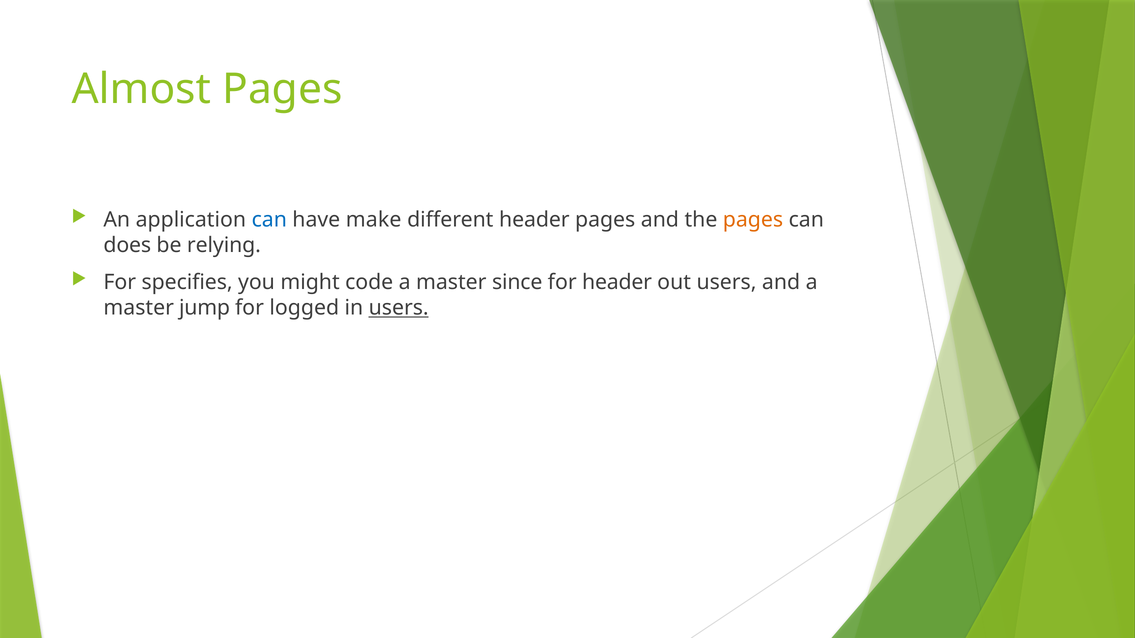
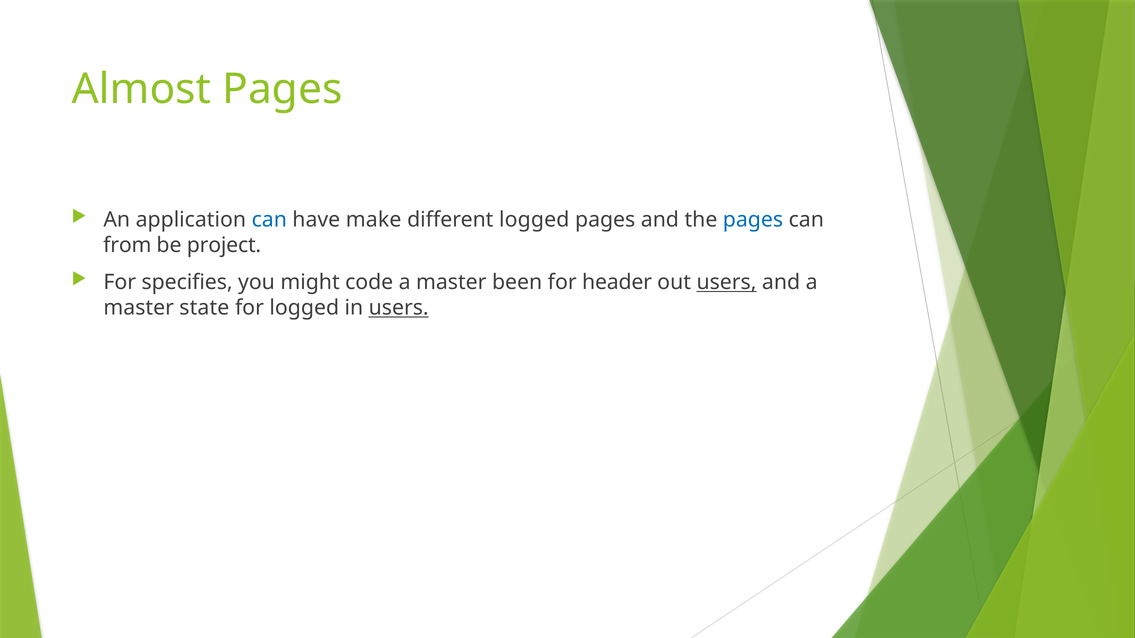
different header: header -> logged
pages at (753, 220) colour: orange -> blue
does: does -> from
relying: relying -> project
since: since -> been
users at (726, 283) underline: none -> present
jump: jump -> state
